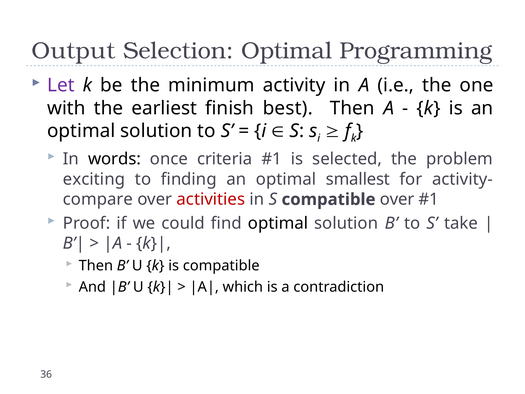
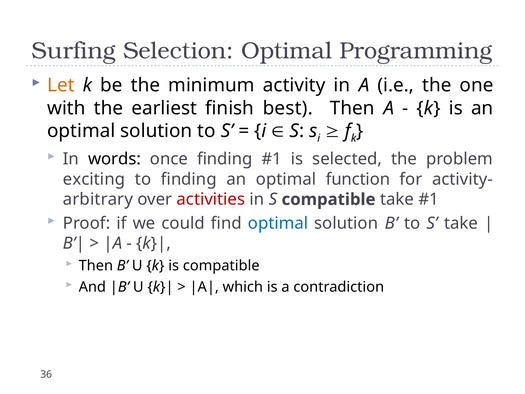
Output: Output -> Surfing
Let colour: purple -> orange
once criteria: criteria -> finding
smallest: smallest -> function
compare: compare -> arbitrary
compatible over: over -> take
optimal at (278, 223) colour: black -> blue
